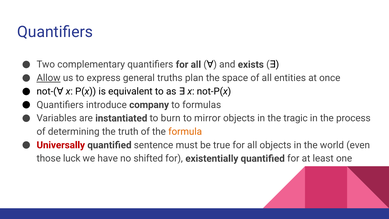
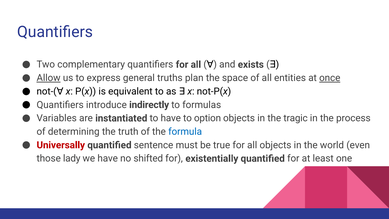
once underline: none -> present
company: company -> indirectly
to burn: burn -> have
mirror: mirror -> option
formula colour: orange -> blue
luck: luck -> lady
